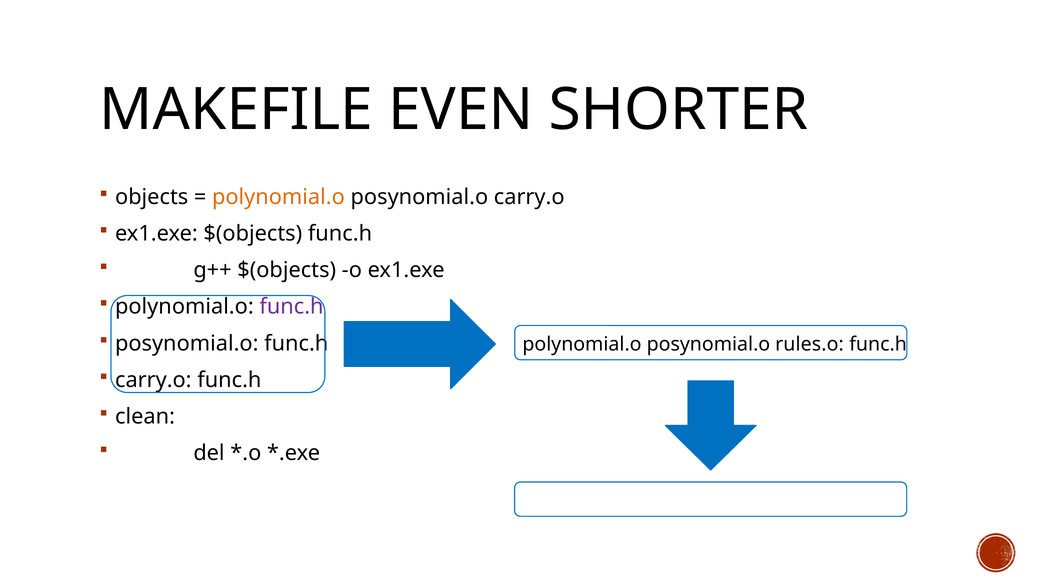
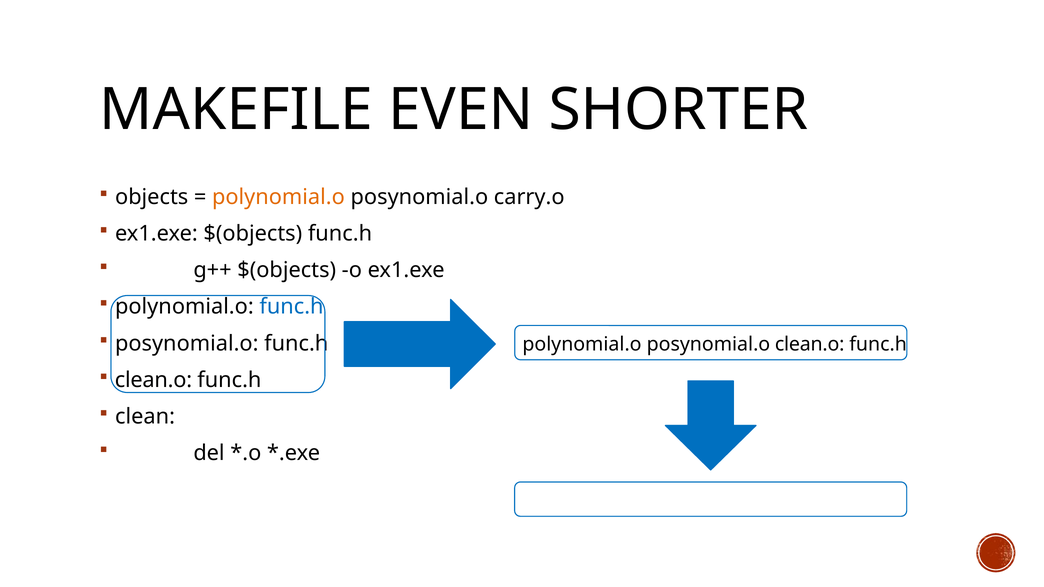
func.h at (291, 307) colour: purple -> blue
posynomial.o rules.o: rules.o -> clean.o
carry.o at (153, 380): carry.o -> clean.o
